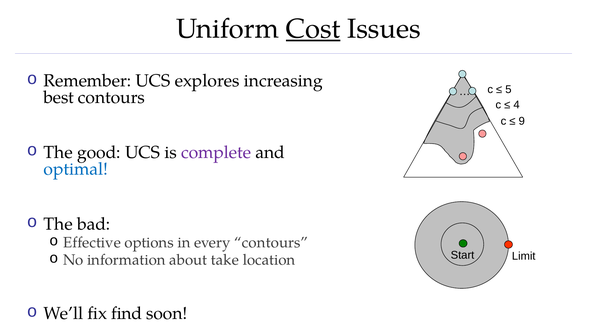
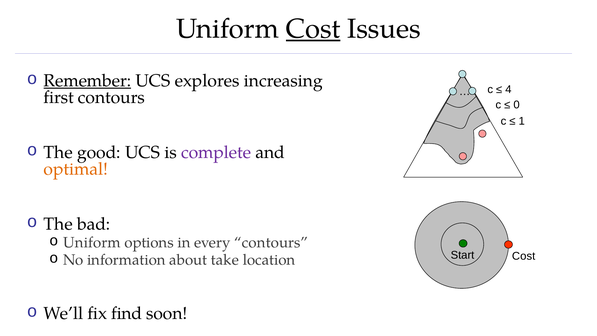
Remember underline: none -> present
5: 5 -> 4
best: best -> first
4: 4 -> 0
9: 9 -> 1
optimal colour: blue -> orange
Effective at (92, 242): Effective -> Uniform
Start Limit: Limit -> Cost
